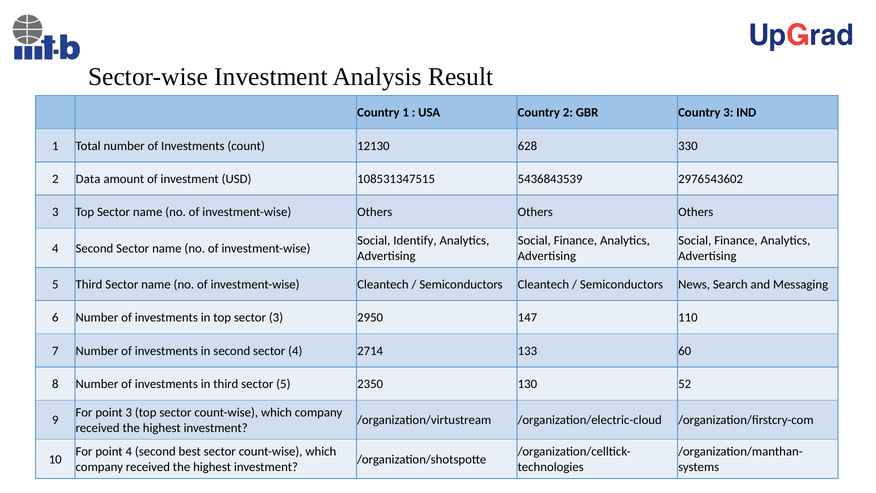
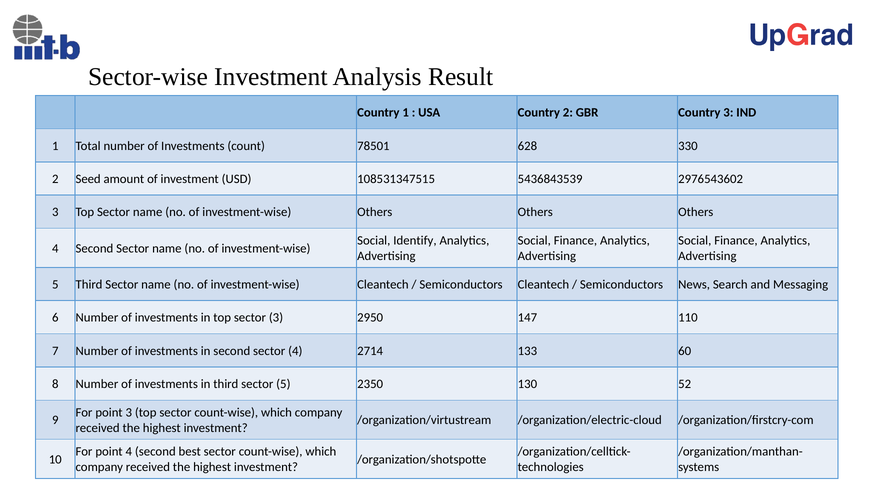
12130: 12130 -> 78501
Data: Data -> Seed
